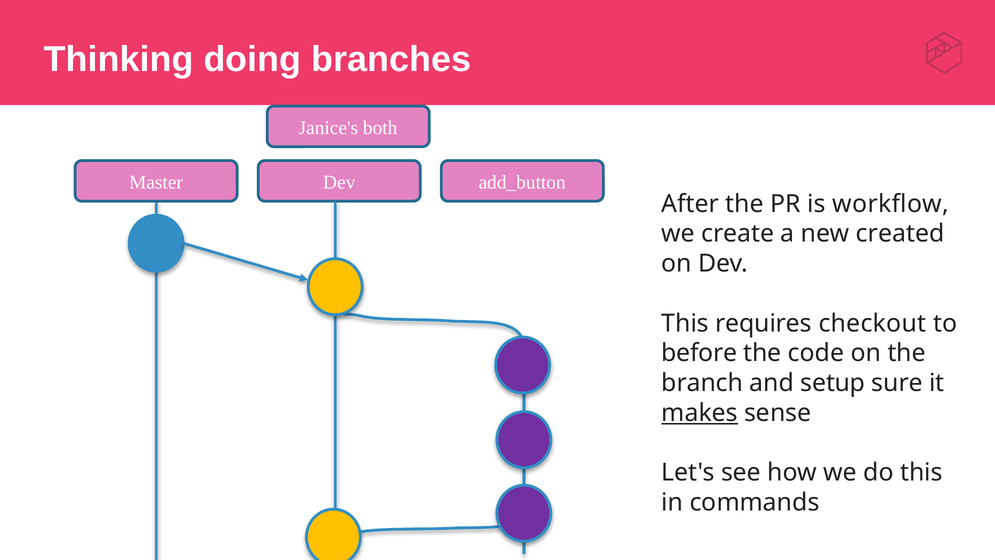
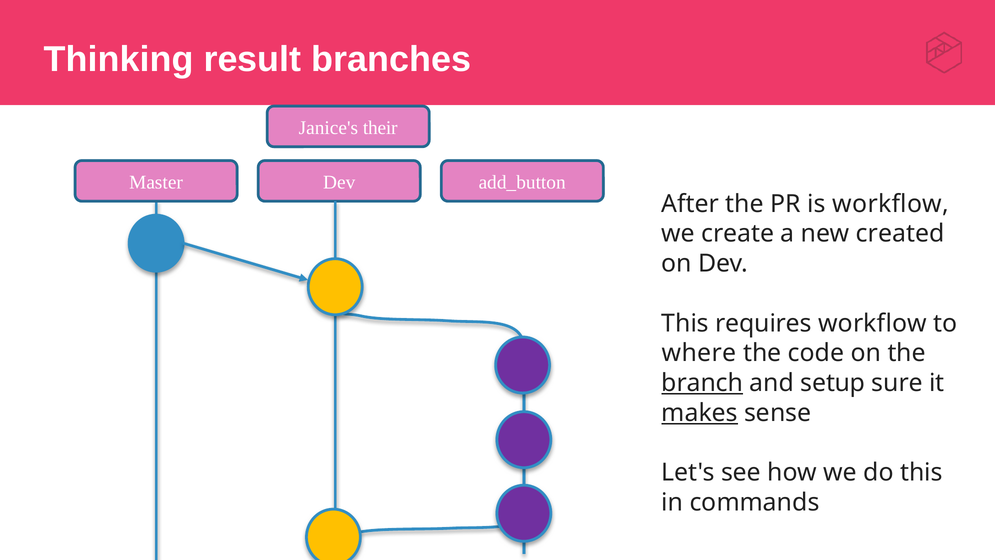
doing: doing -> result
both: both -> their
requires checkout: checkout -> workflow
before: before -> where
branch underline: none -> present
